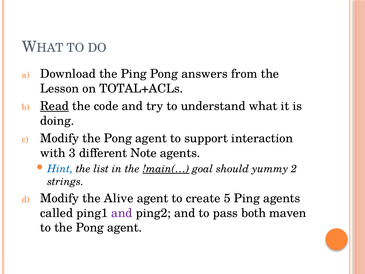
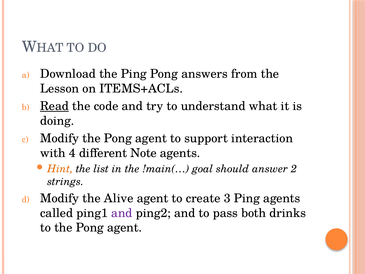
TOTAL+ACLs: TOTAL+ACLs -> ITEMS+ACLs
3: 3 -> 4
Hint colour: blue -> orange
!main(… underline: present -> none
yummy: yummy -> answer
5: 5 -> 3
maven: maven -> drinks
